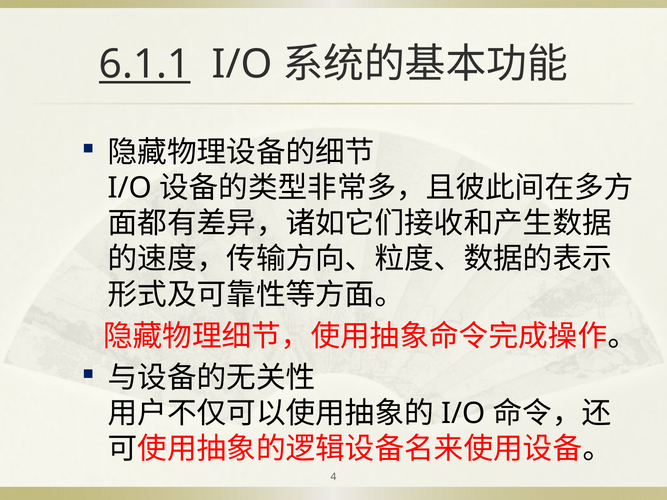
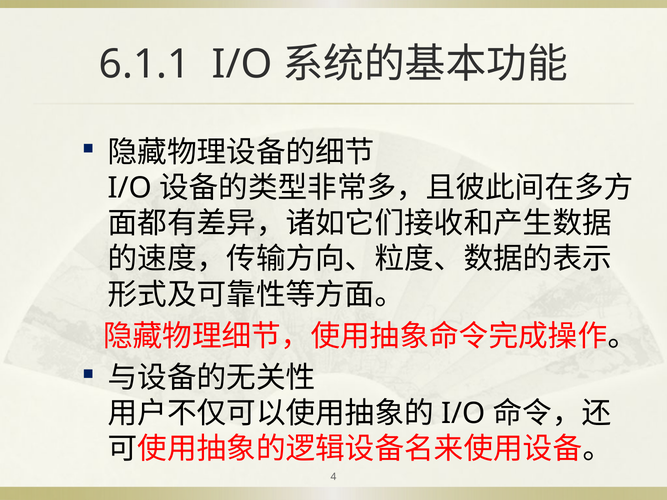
6.1.1 underline: present -> none
